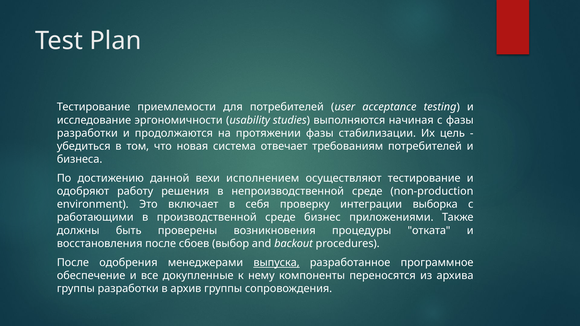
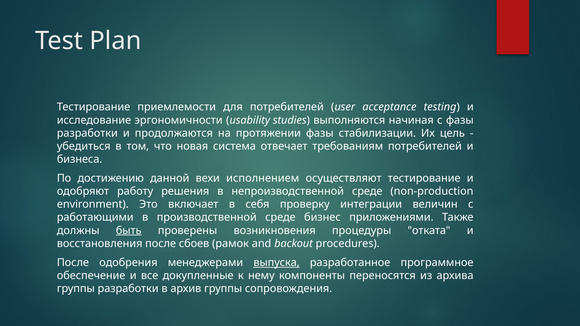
выборка: выборка -> величин
быть underline: none -> present
выбор: выбор -> рамок
